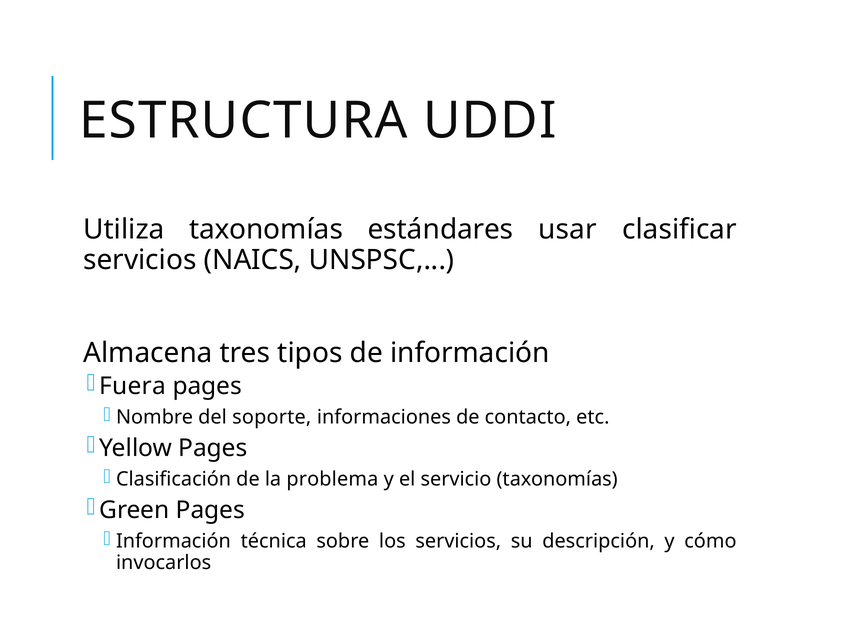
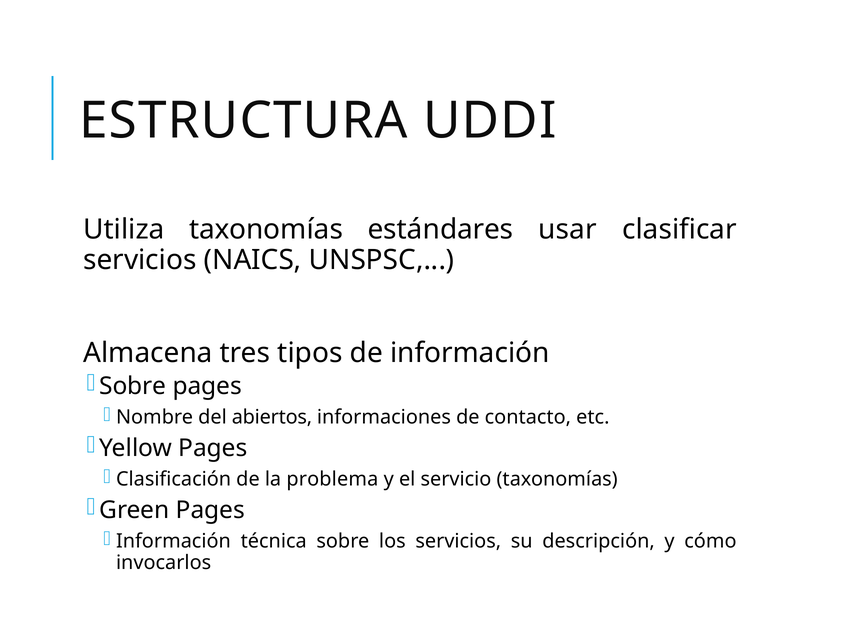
Fuera at (133, 386): Fuera -> Sobre
soporte: soporte -> abiertos
